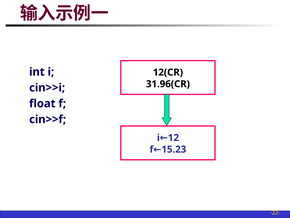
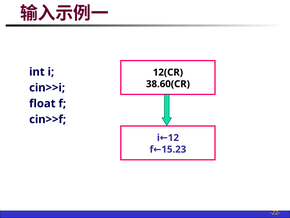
31.96(CR: 31.96(CR -> 38.60(CR
